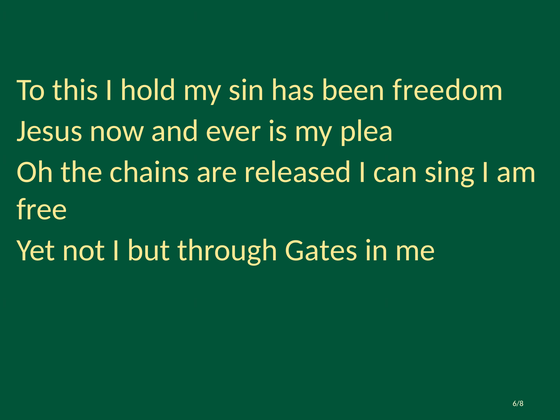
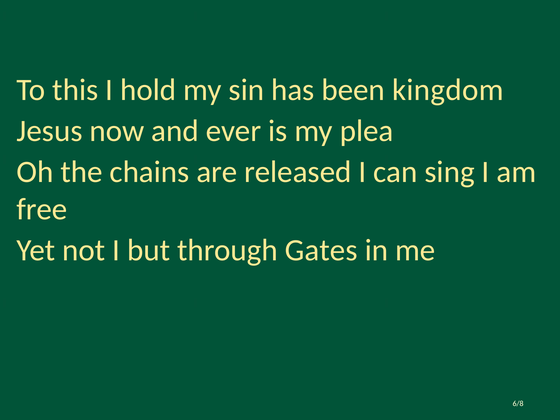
freedom: freedom -> kingdom
